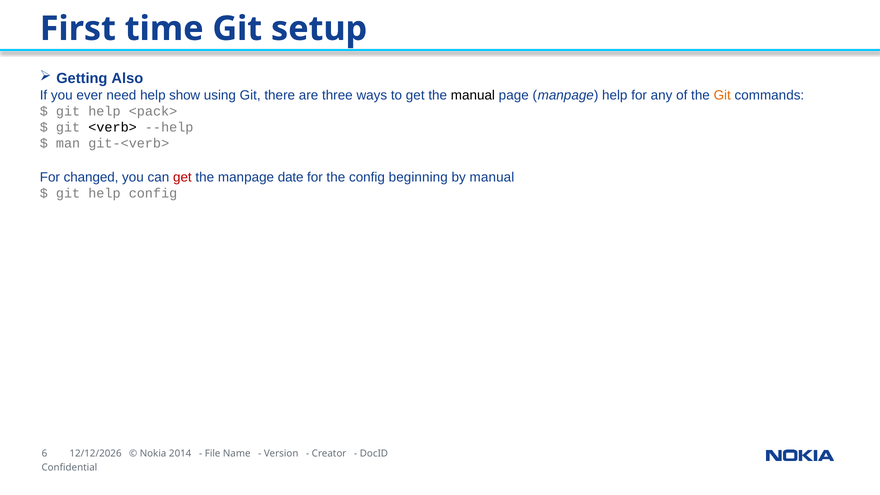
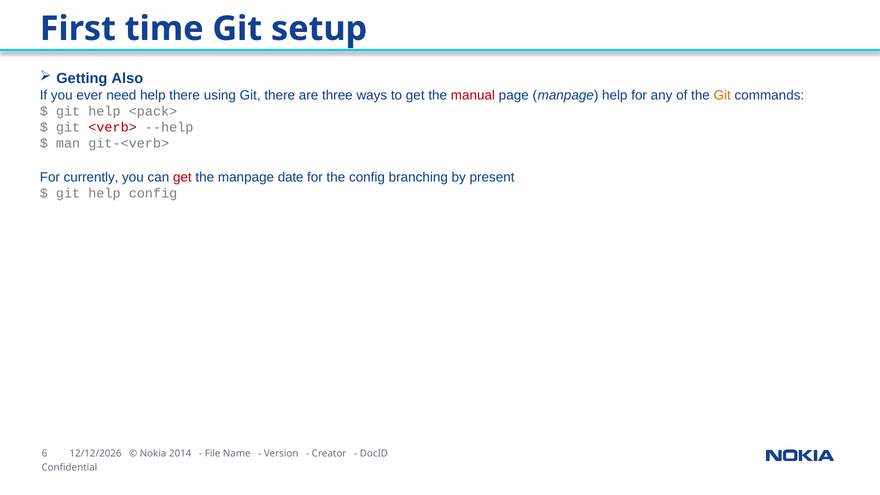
help show: show -> there
manual at (473, 95) colour: black -> red
<verb> colour: black -> red
changed: changed -> currently
beginning: beginning -> branching
by manual: manual -> present
